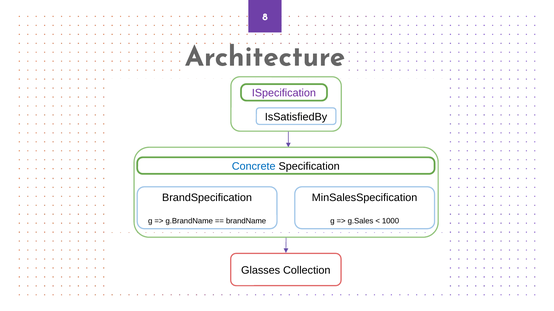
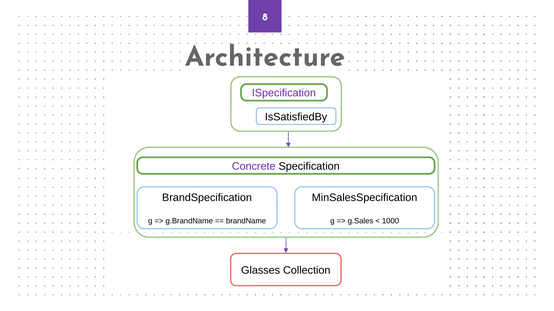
Concrete colour: blue -> purple
